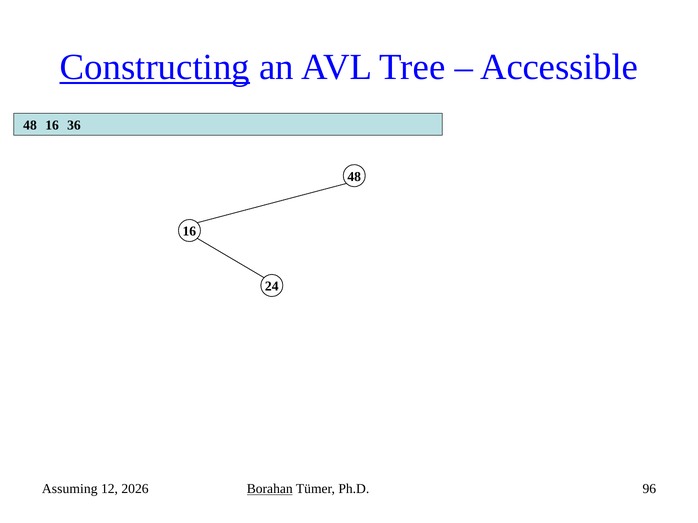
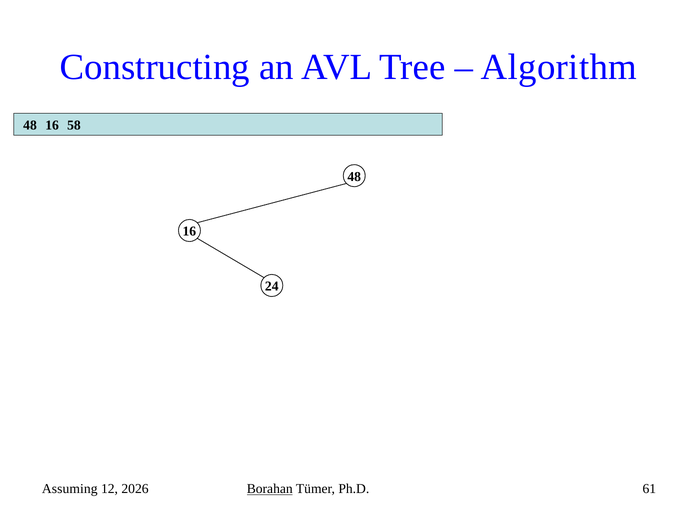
Constructing underline: present -> none
Accessible: Accessible -> Algorithm
36: 36 -> 58
96: 96 -> 61
